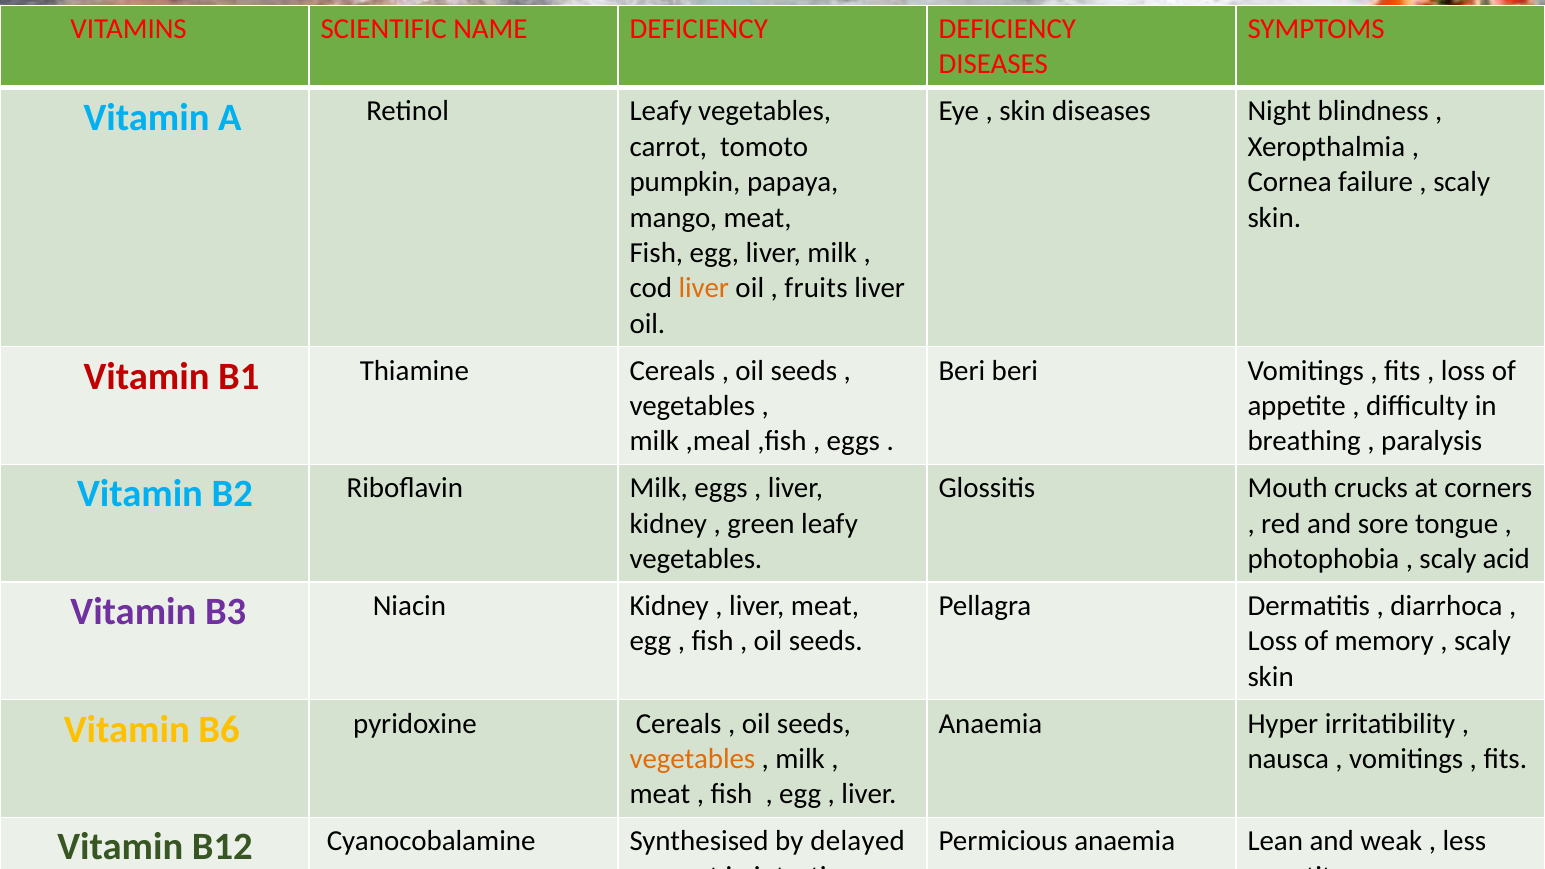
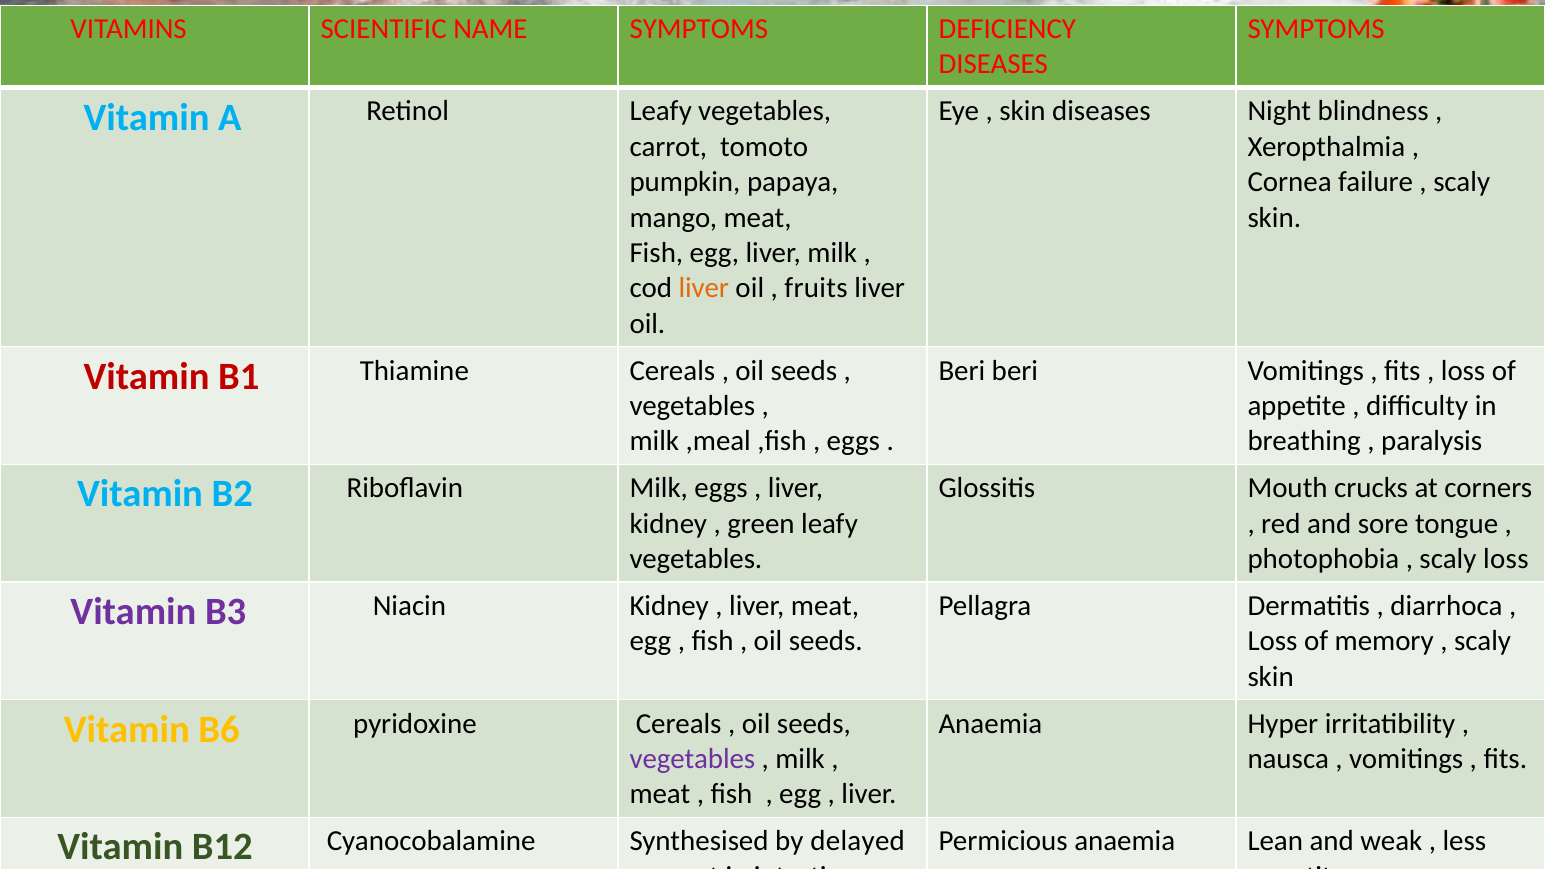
NAME DEFICIENCY: DEFICIENCY -> SYMPTOMS
scaly acid: acid -> loss
vegetables at (692, 759) colour: orange -> purple
